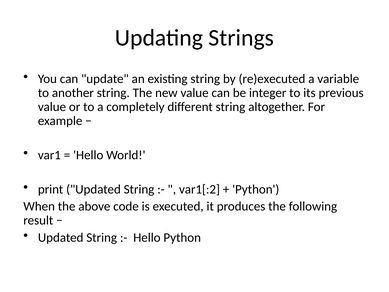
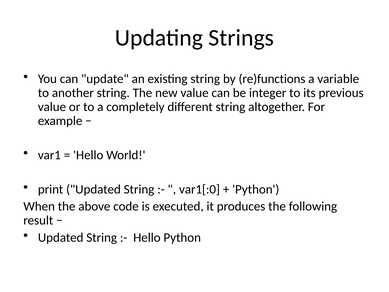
re)executed: re)executed -> re)functions
var1[:2: var1[:2 -> var1[:0
